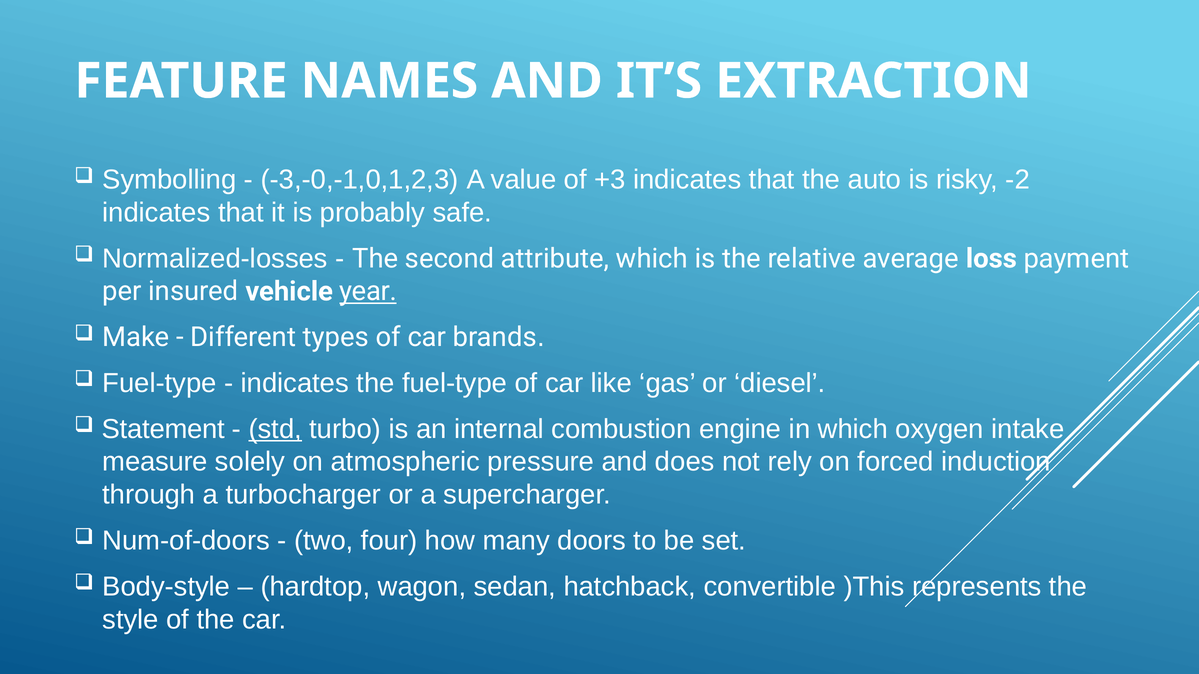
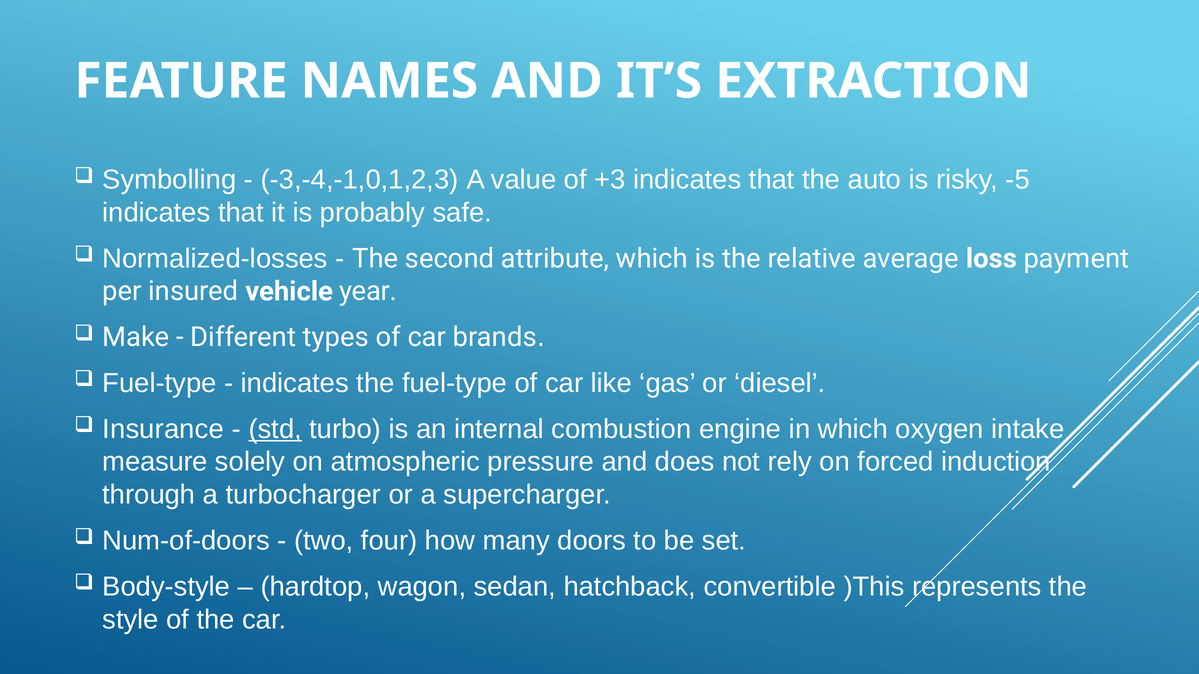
-3,-0,-1,0,1,2,3: -3,-0,-1,0,1,2,3 -> -3,-4,-1,0,1,2,3
-2: -2 -> -5
year underline: present -> none
Statement: Statement -> Insurance
